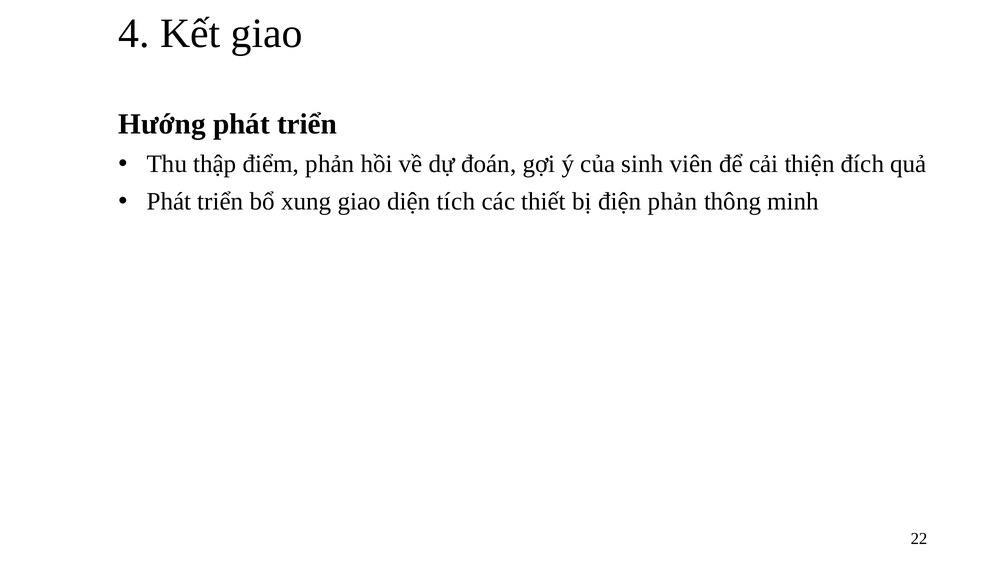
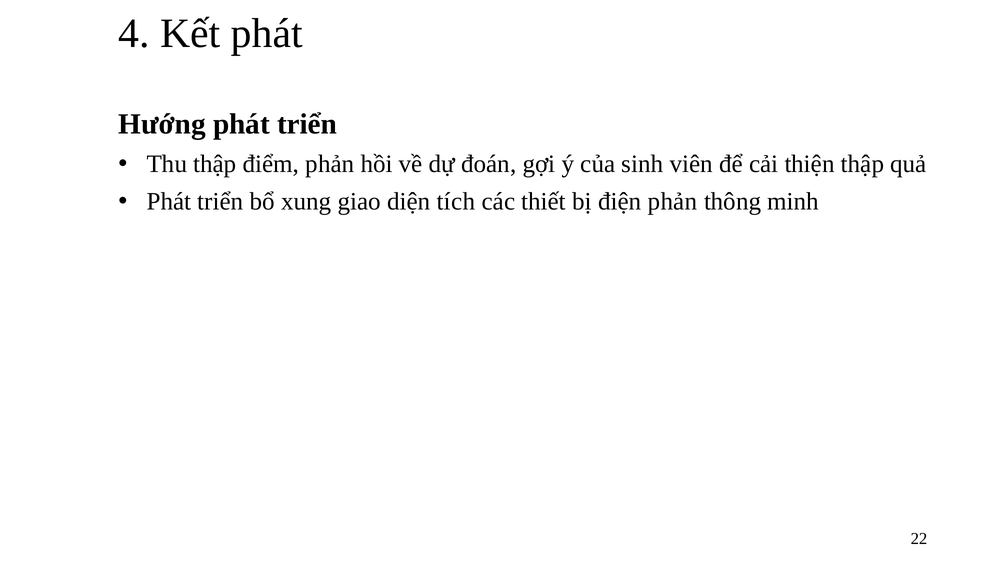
Kết giao: giao -> phát
thiện đích: đích -> thập
